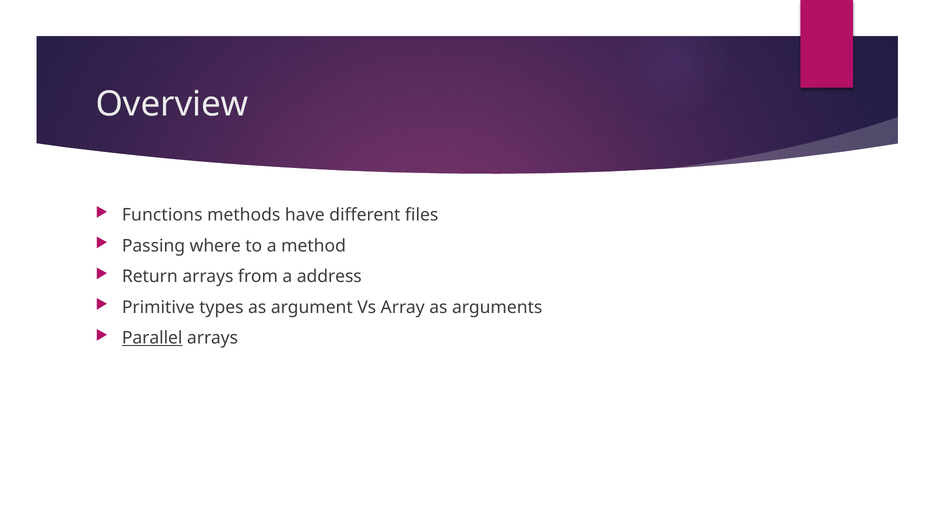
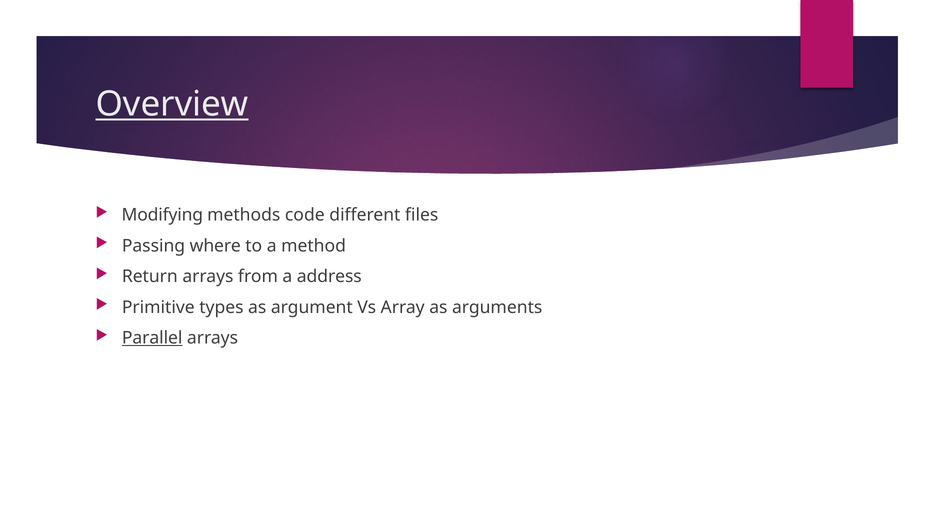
Overview underline: none -> present
Functions: Functions -> Modifying
have: have -> code
